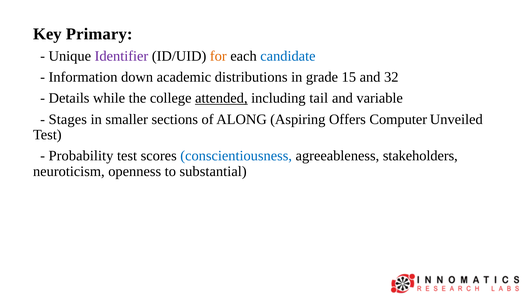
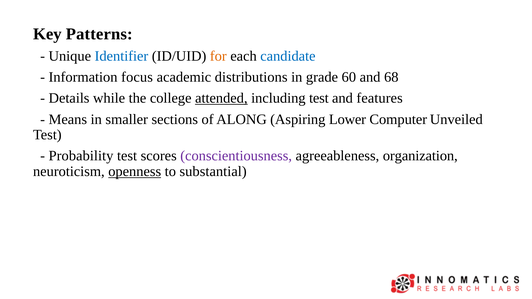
Primary: Primary -> Patterns
Identifier colour: purple -> blue
down: down -> focus
15: 15 -> 60
32: 32 -> 68
including tail: tail -> test
variable: variable -> features
Stages: Stages -> Means
Offers: Offers -> Lower
conscientiousness colour: blue -> purple
stakeholders: stakeholders -> organization
openness underline: none -> present
